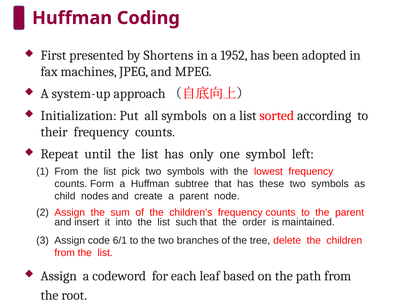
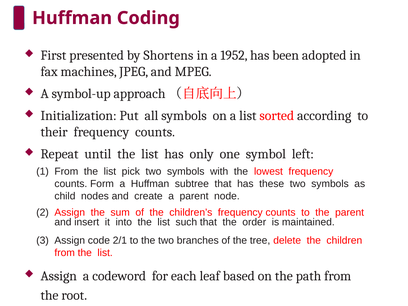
system-up: system-up -> symbol-up
6/1: 6/1 -> 2/1
